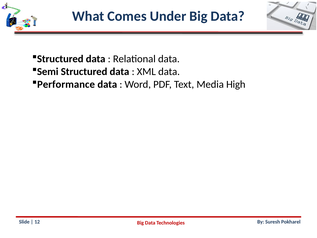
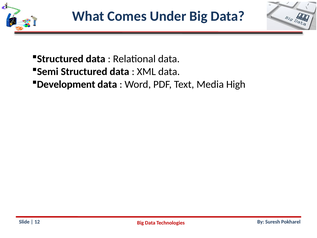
Performance: Performance -> Development
